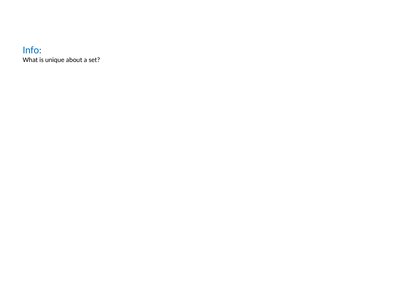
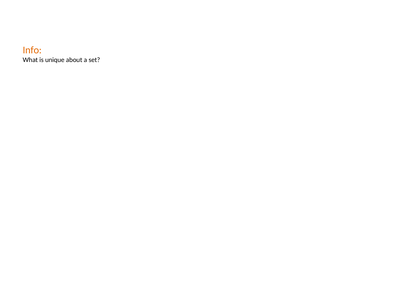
Info colour: blue -> orange
